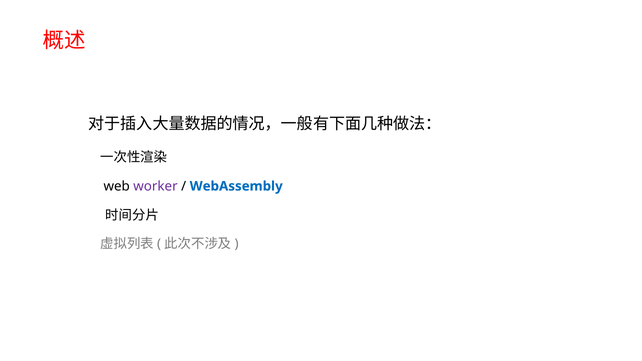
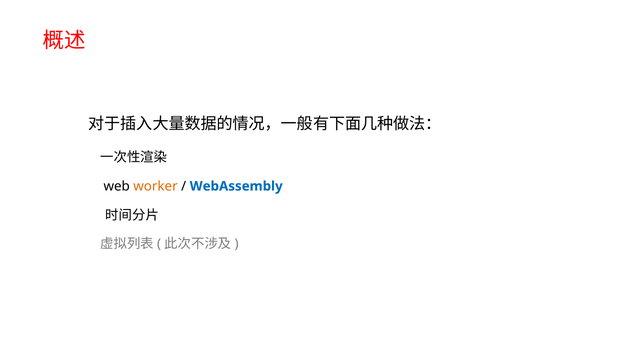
worker colour: purple -> orange
